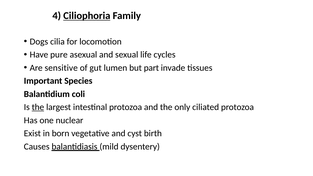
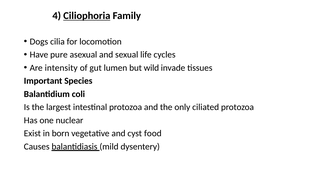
sensitive: sensitive -> intensity
part: part -> wild
the at (38, 107) underline: present -> none
birth: birth -> food
